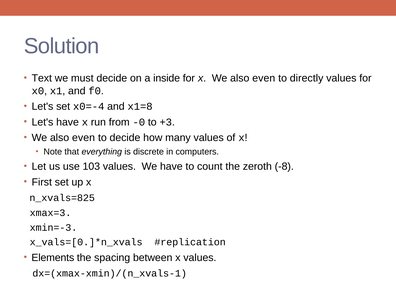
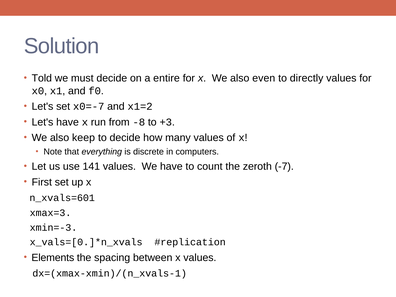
Text: Text -> Told
inside: inside -> entire
x0=-4: x0=-4 -> x0=-7
x1=8: x1=8 -> x1=2
-0: -0 -> -8
even at (84, 138): even -> keep
103: 103 -> 141
-8: -8 -> -7
n_xvals=825: n_xvals=825 -> n_xvals=601
